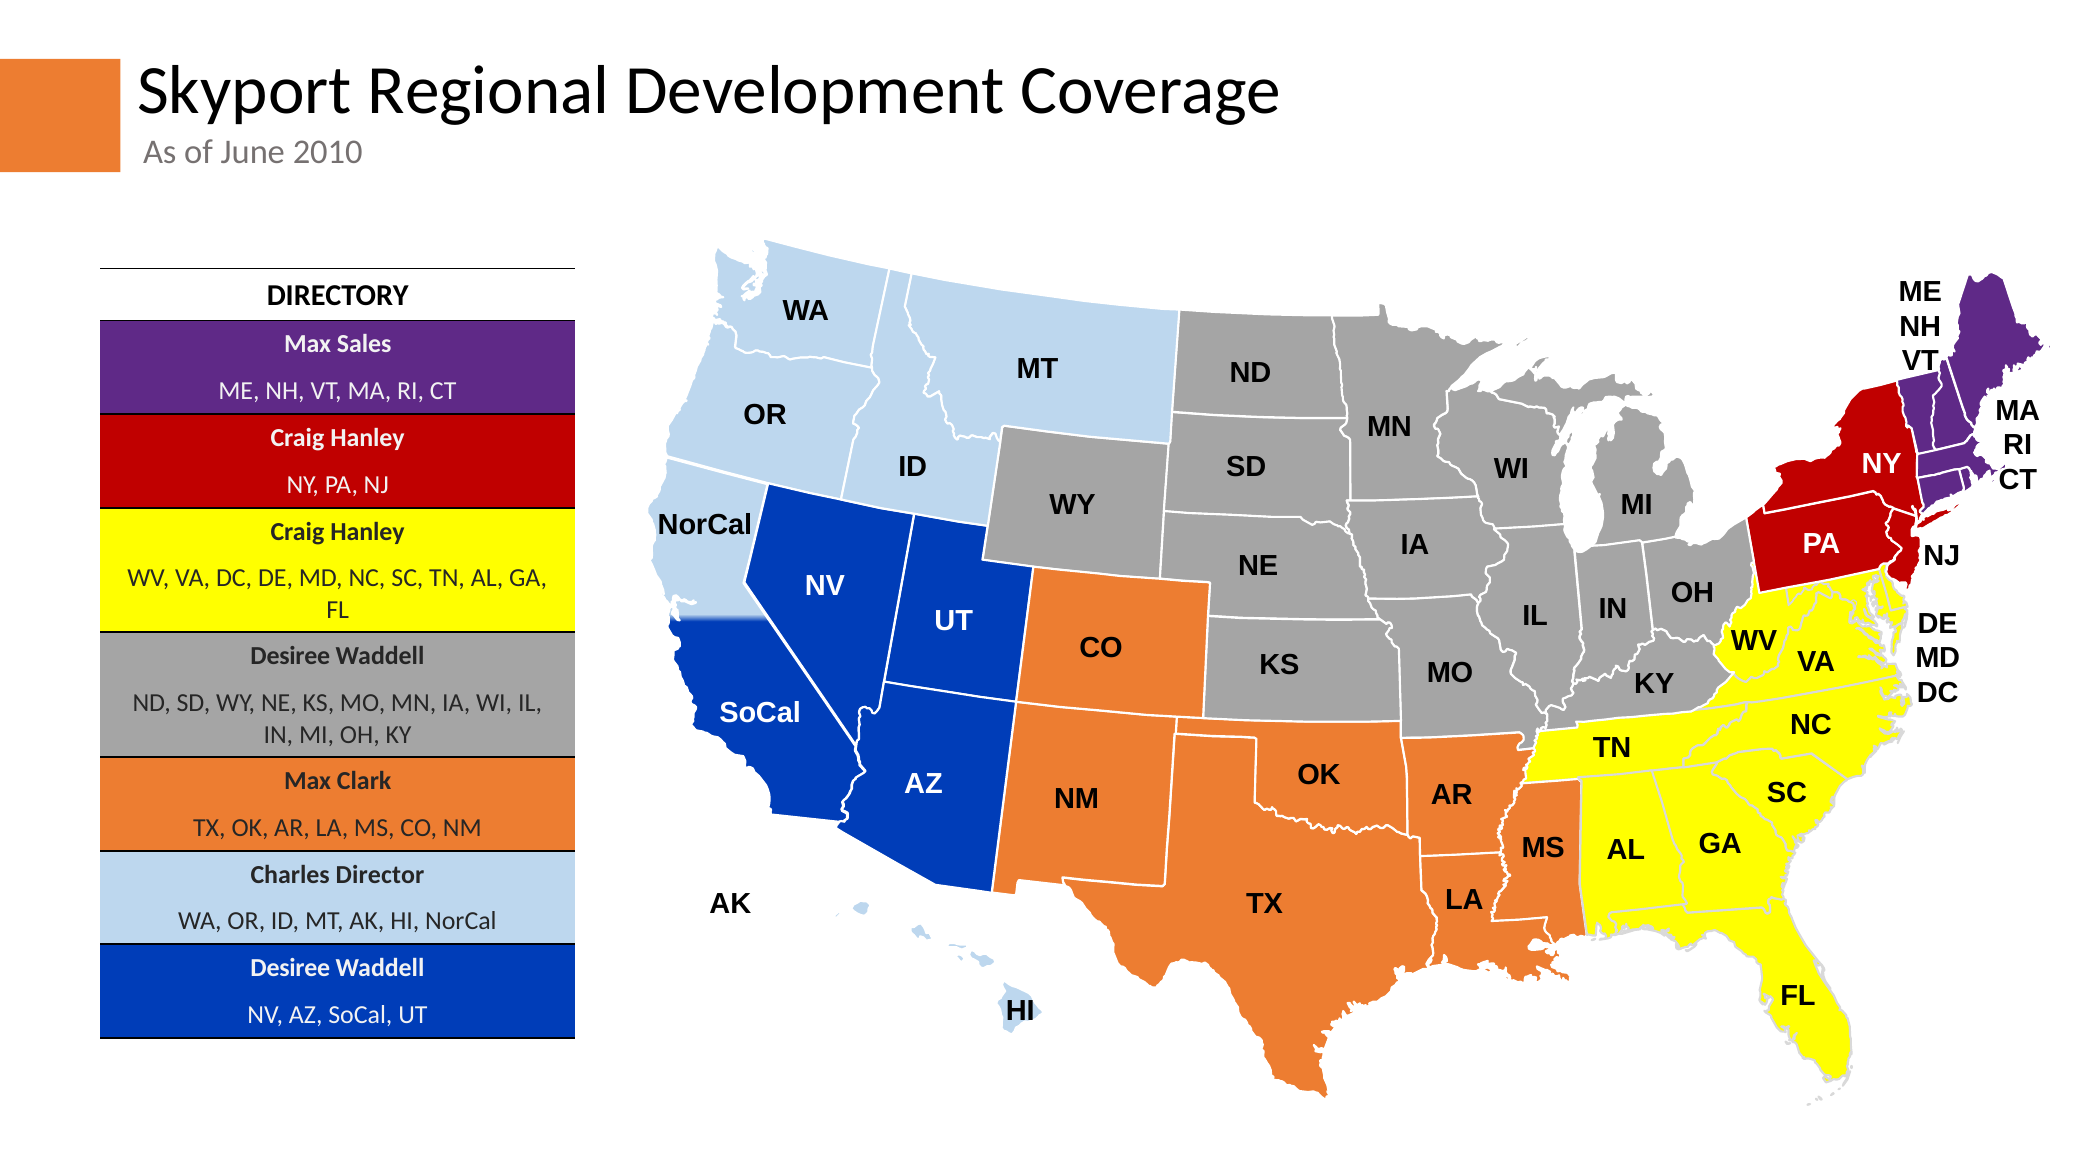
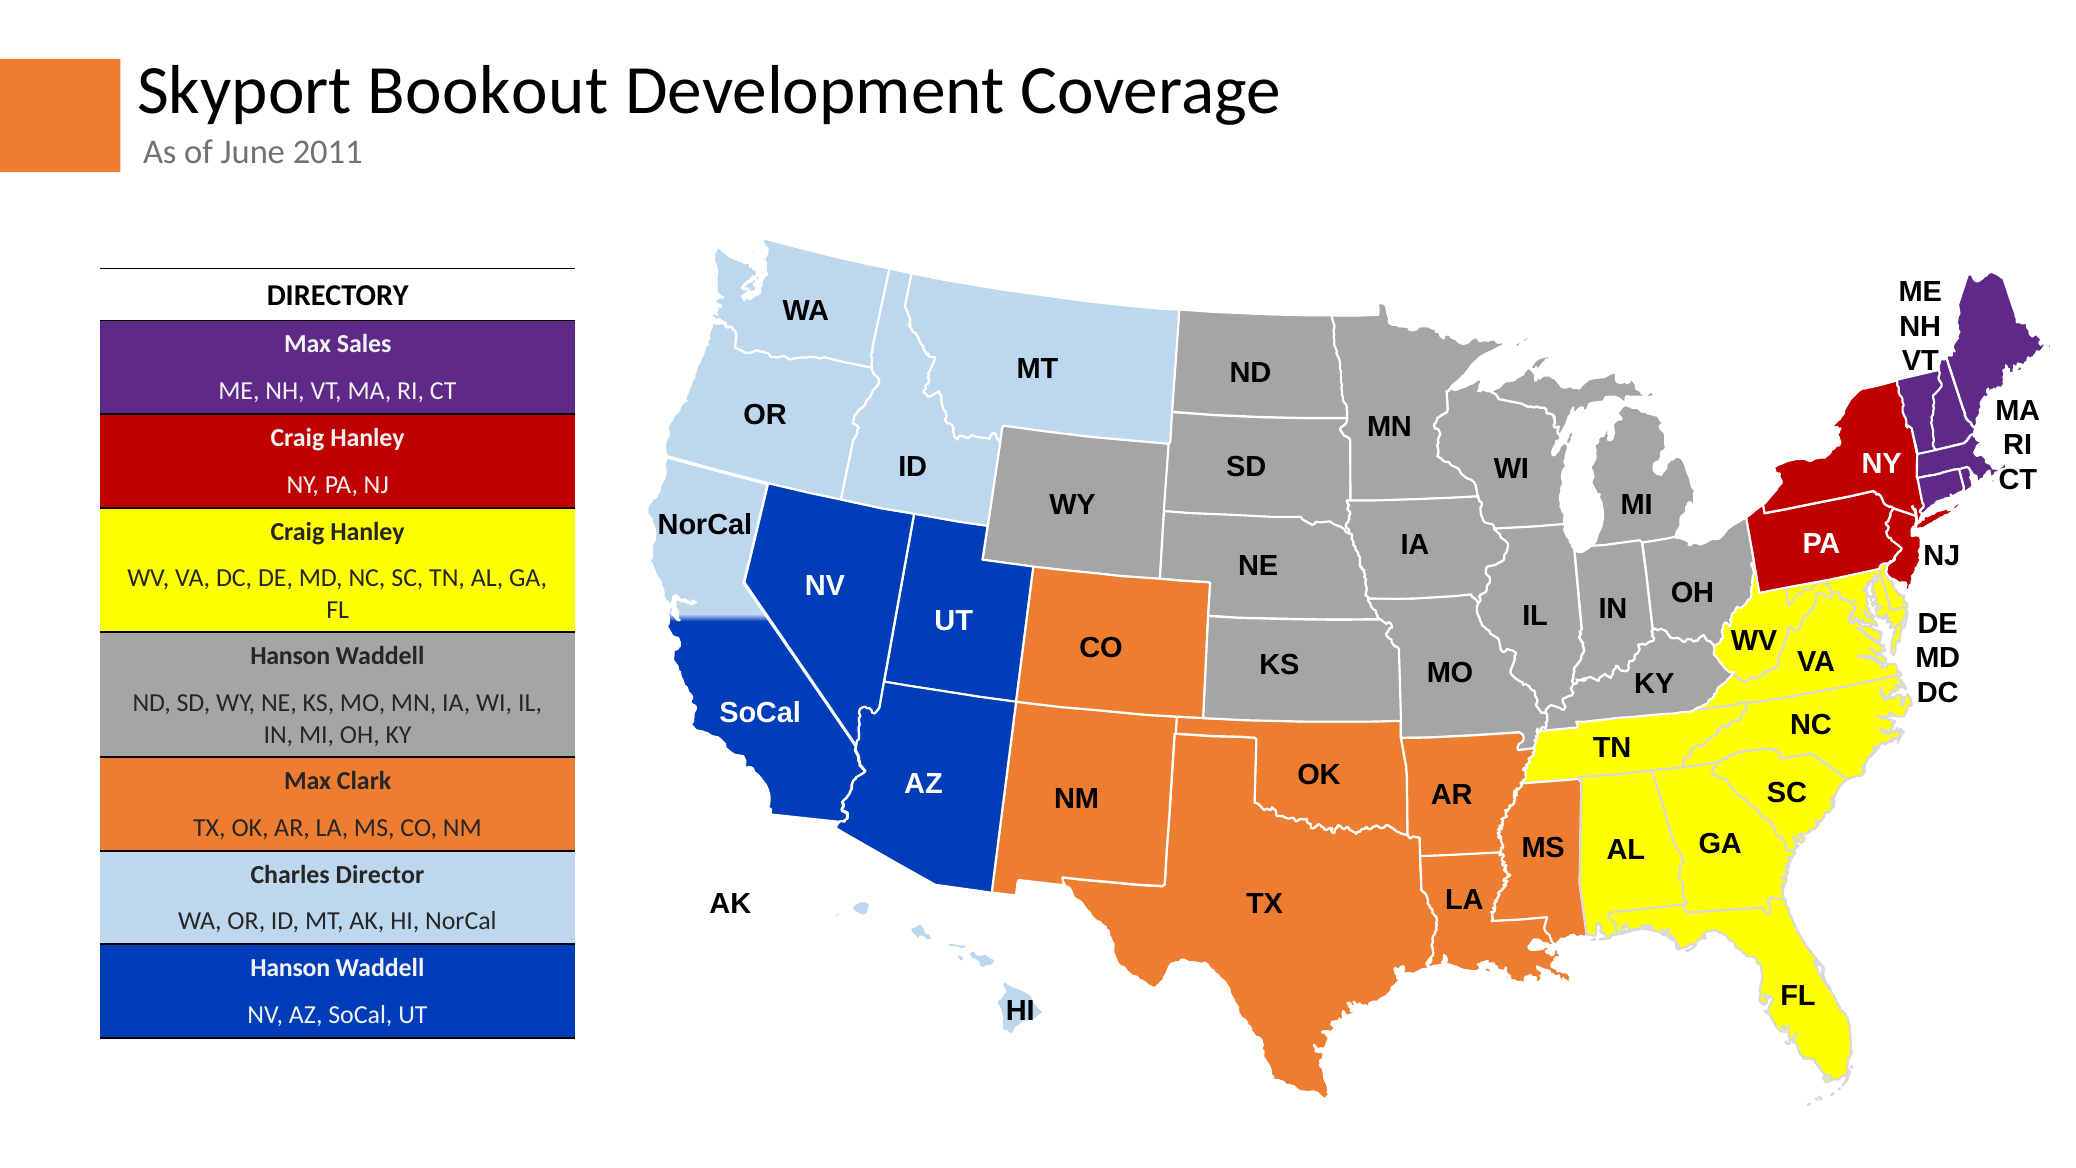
Regional: Regional -> Bookout
2010: 2010 -> 2011
Desiree at (290, 656): Desiree -> Hanson
Desiree at (290, 968): Desiree -> Hanson
